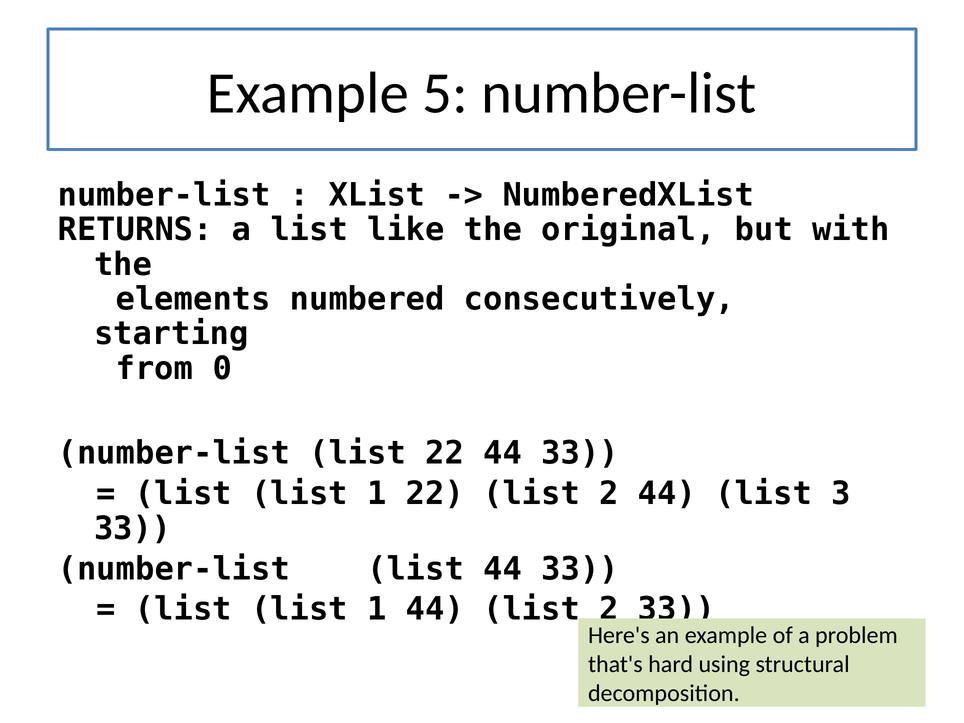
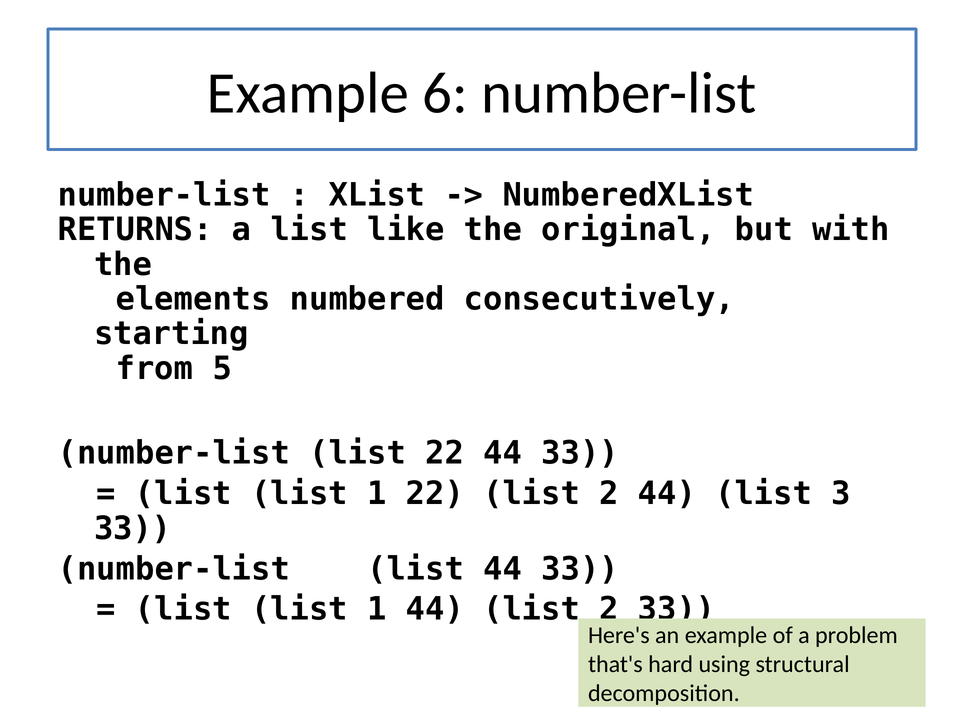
5: 5 -> 6
0: 0 -> 5
